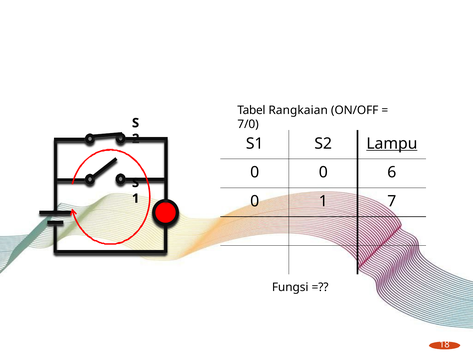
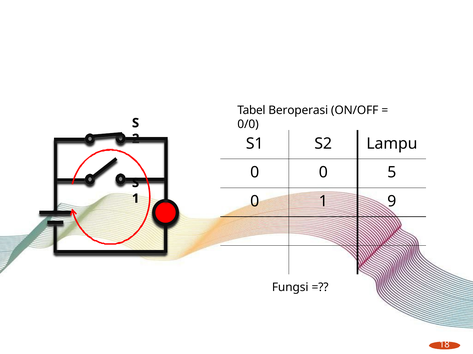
Rangkaian: Rangkaian -> Beroperasi
7/0: 7/0 -> 0/0
Lampu underline: present -> none
6: 6 -> 5
7: 7 -> 9
